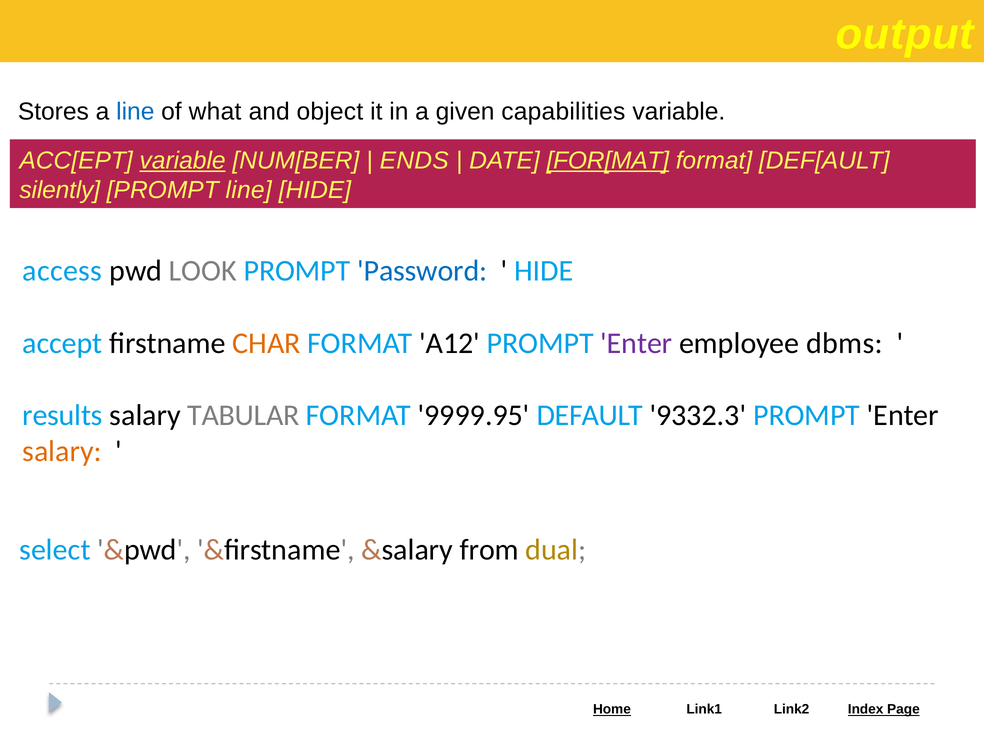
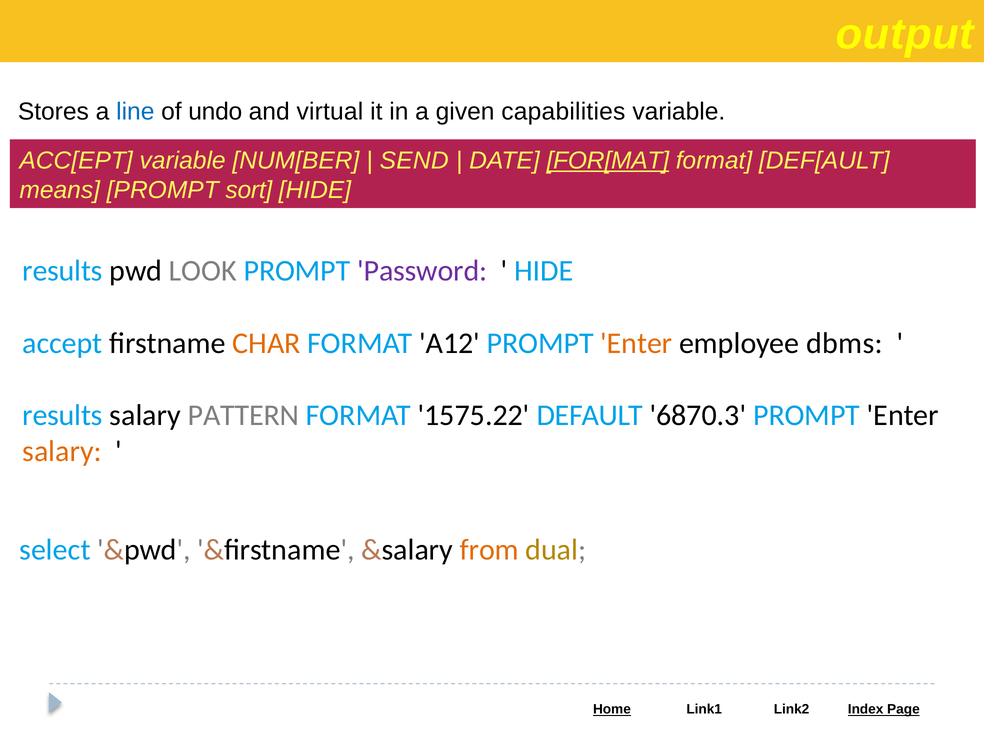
what: what -> undo
object: object -> virtual
variable at (183, 161) underline: present -> none
ENDS: ENDS -> SEND
silently: silently -> means
PROMPT line: line -> sort
access at (62, 271): access -> results
Password colour: blue -> purple
Enter at (636, 343) colour: purple -> orange
TABULAR: TABULAR -> PATTERN
9999.95: 9999.95 -> 1575.22
9332.3: 9332.3 -> 6870.3
from colour: black -> orange
